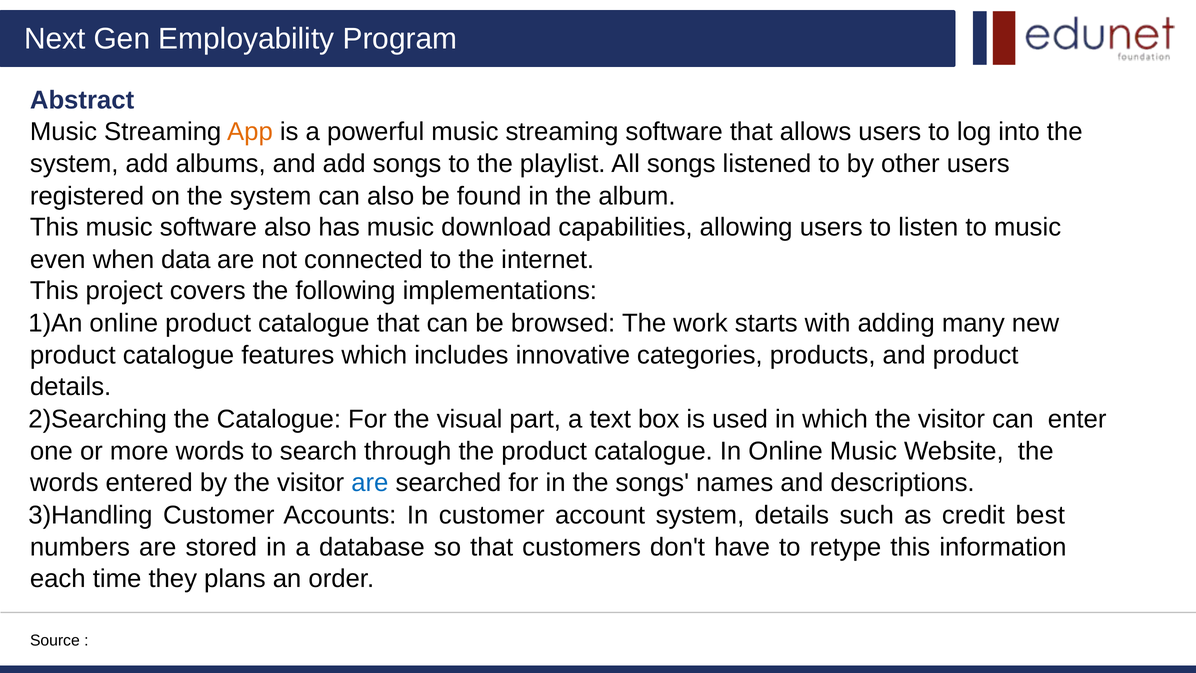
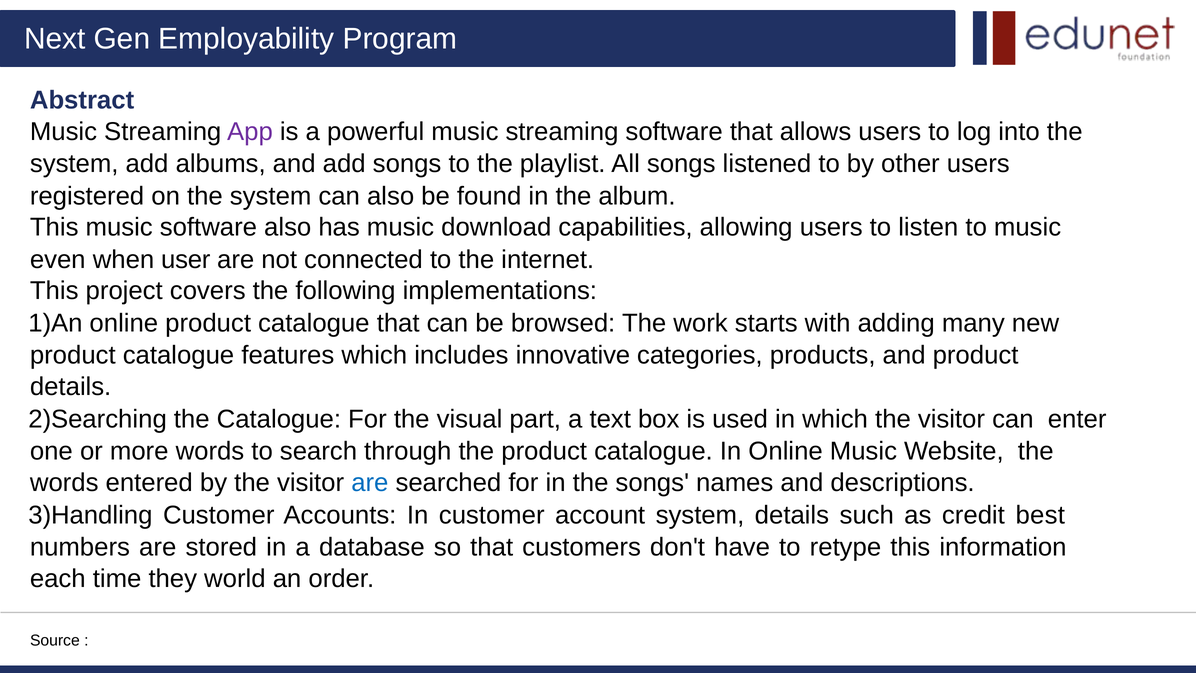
App colour: orange -> purple
data: data -> user
plans: plans -> world
